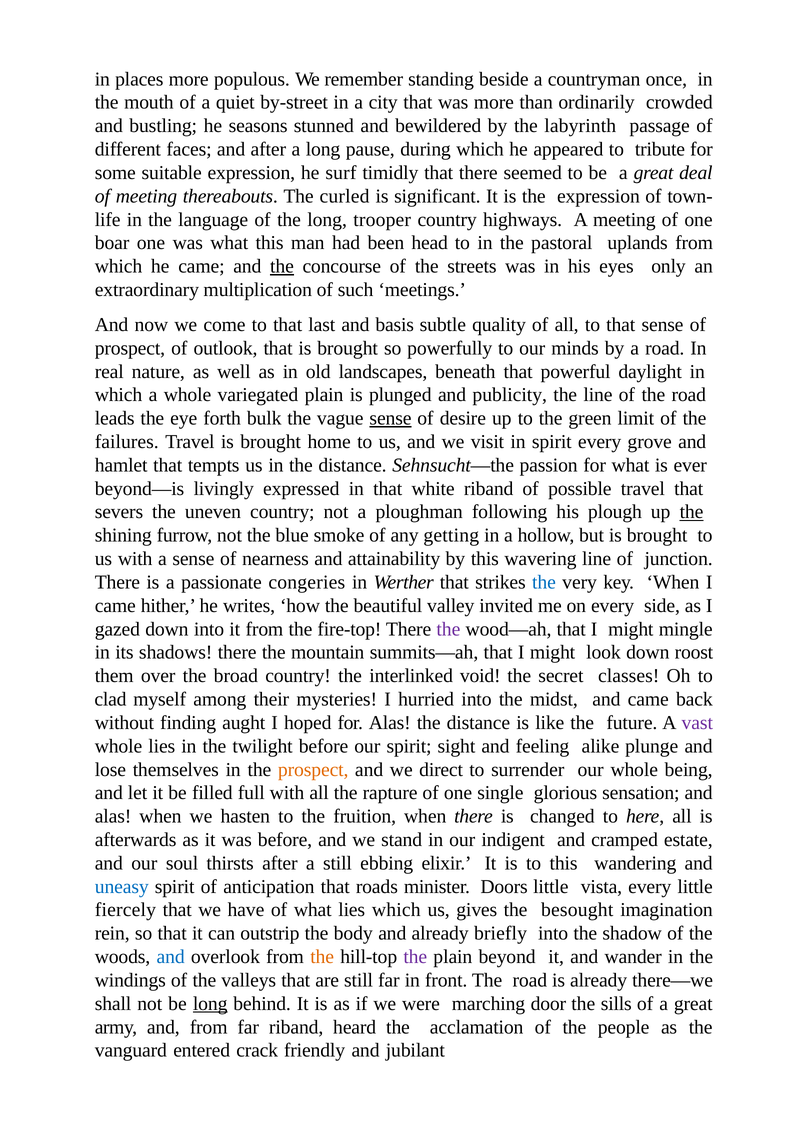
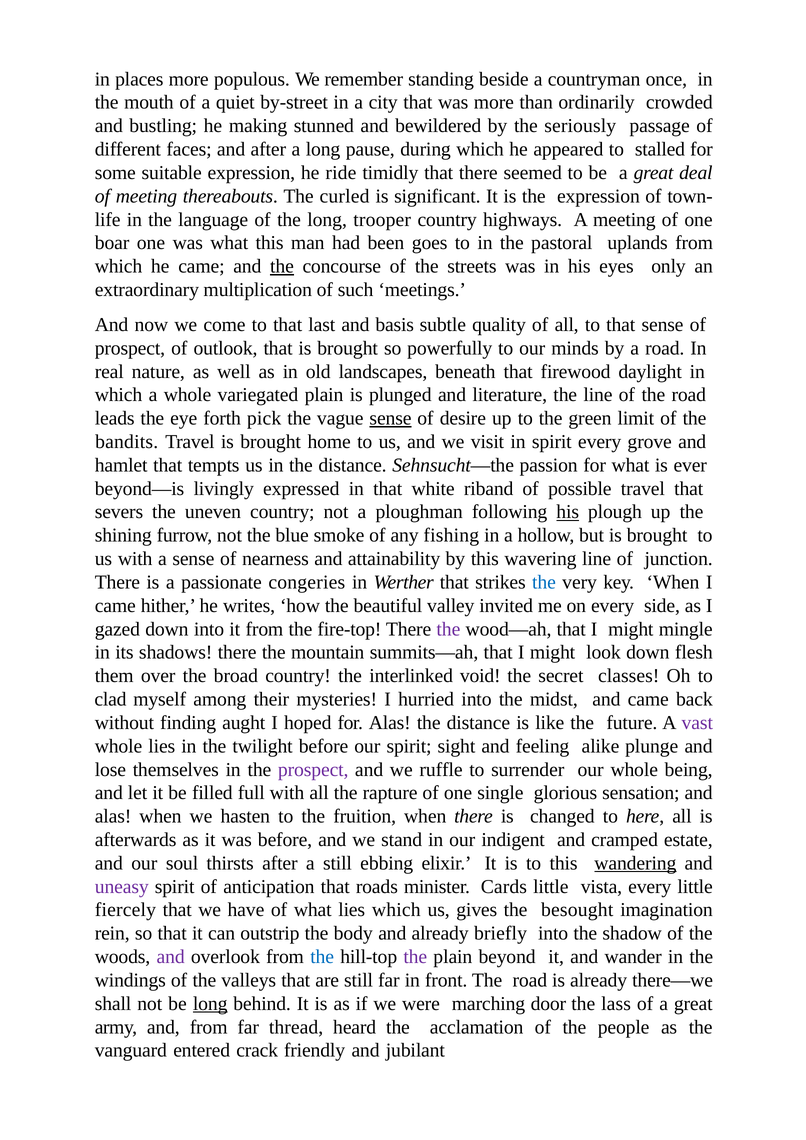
seasons: seasons -> making
labyrinth: labyrinth -> seriously
tribute: tribute -> stalled
surf: surf -> ride
head: head -> goes
powerful: powerful -> firewood
publicity: publicity -> literature
bulk: bulk -> pick
failures: failures -> bandits
his at (568, 512) underline: none -> present
the at (692, 512) underline: present -> none
getting: getting -> fishing
roost: roost -> flesh
prospect at (313, 770) colour: orange -> purple
direct: direct -> ruffle
wandering underline: none -> present
uneasy colour: blue -> purple
Doors: Doors -> Cards
and at (171, 957) colour: blue -> purple
the at (322, 957) colour: orange -> blue
sills: sills -> lass
far riband: riband -> thread
